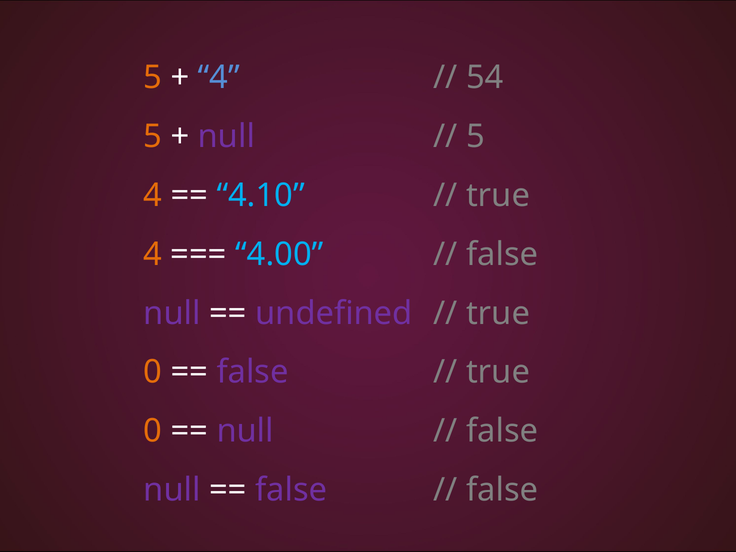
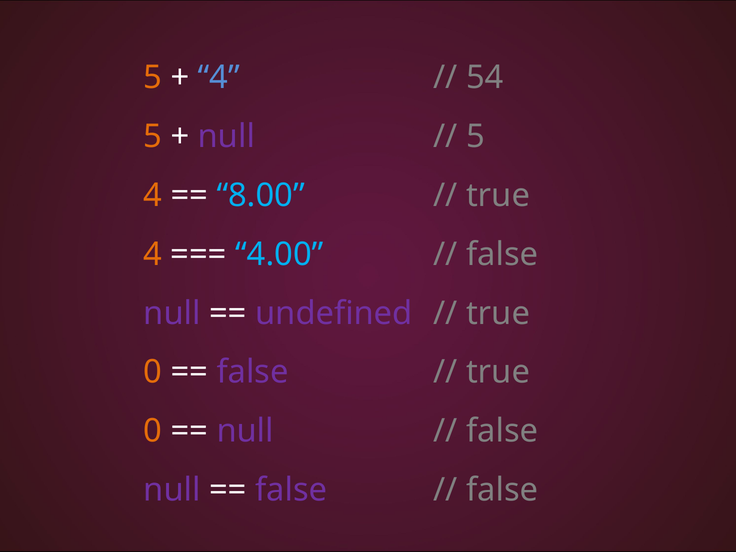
4.10: 4.10 -> 8.00
